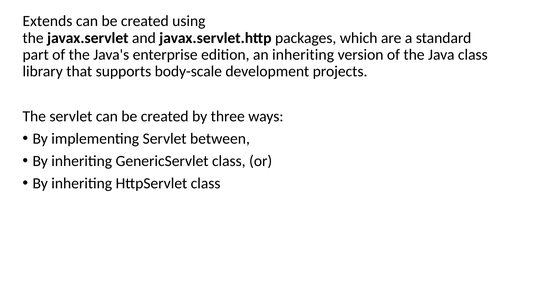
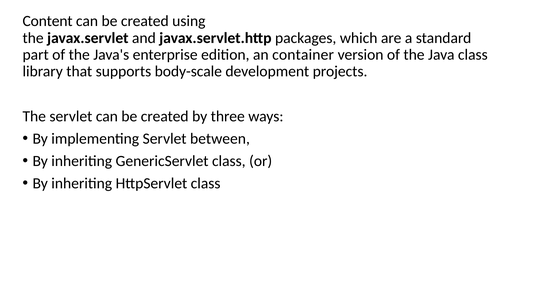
Extends: Extends -> Content
an inheriting: inheriting -> container
